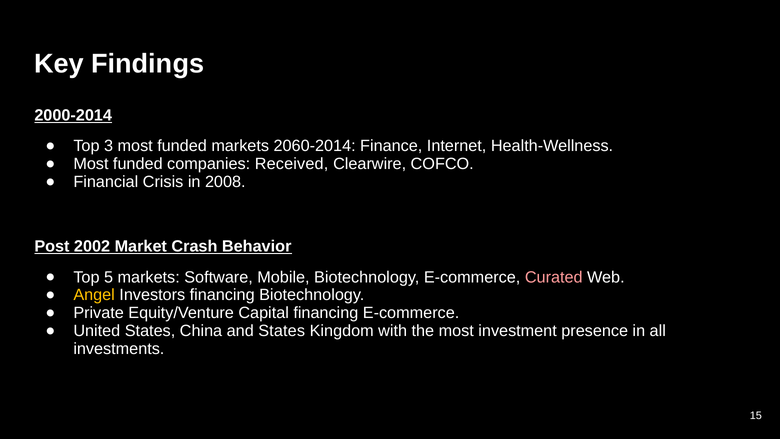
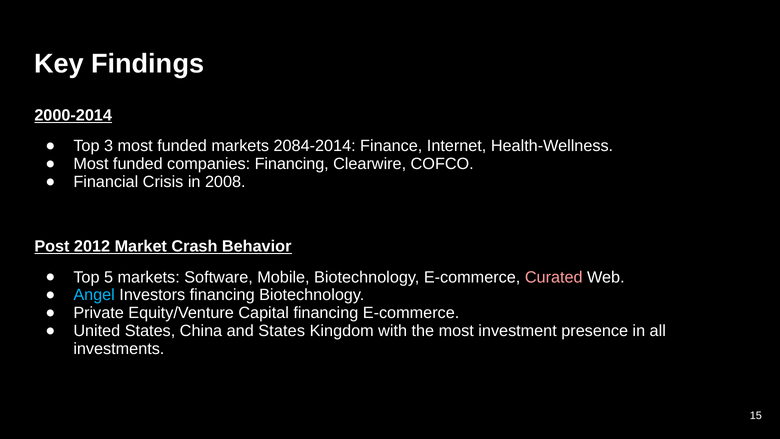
2060-2014: 2060-2014 -> 2084-2014
companies Received: Received -> Financing
2002: 2002 -> 2012
Angel colour: yellow -> light blue
